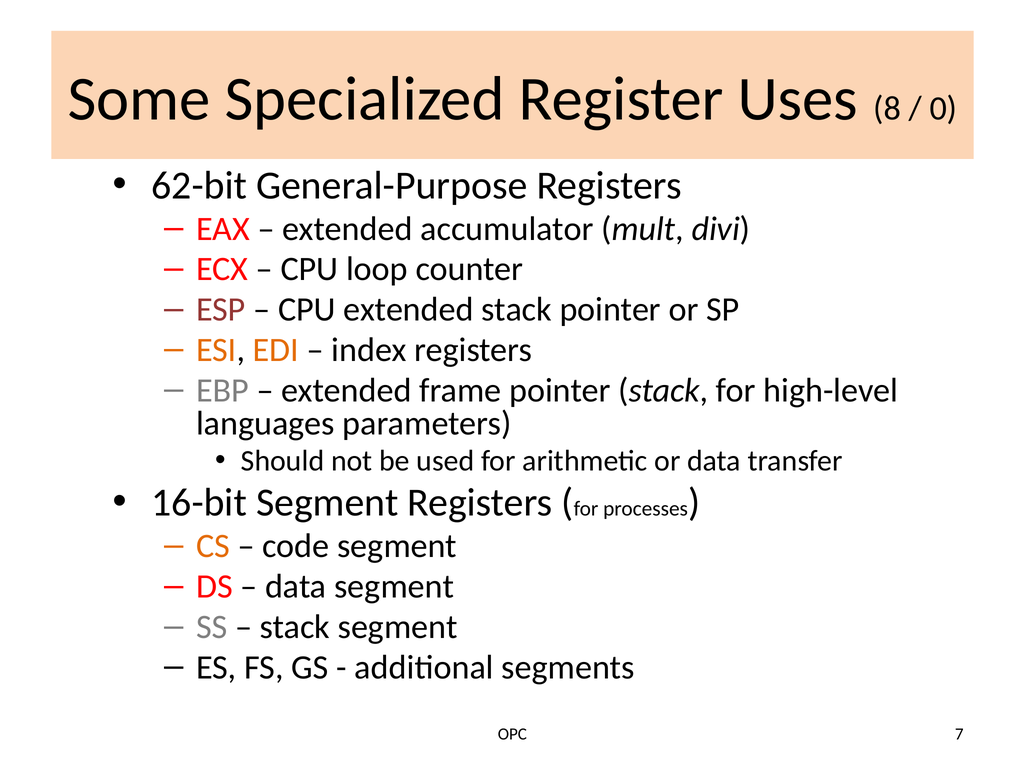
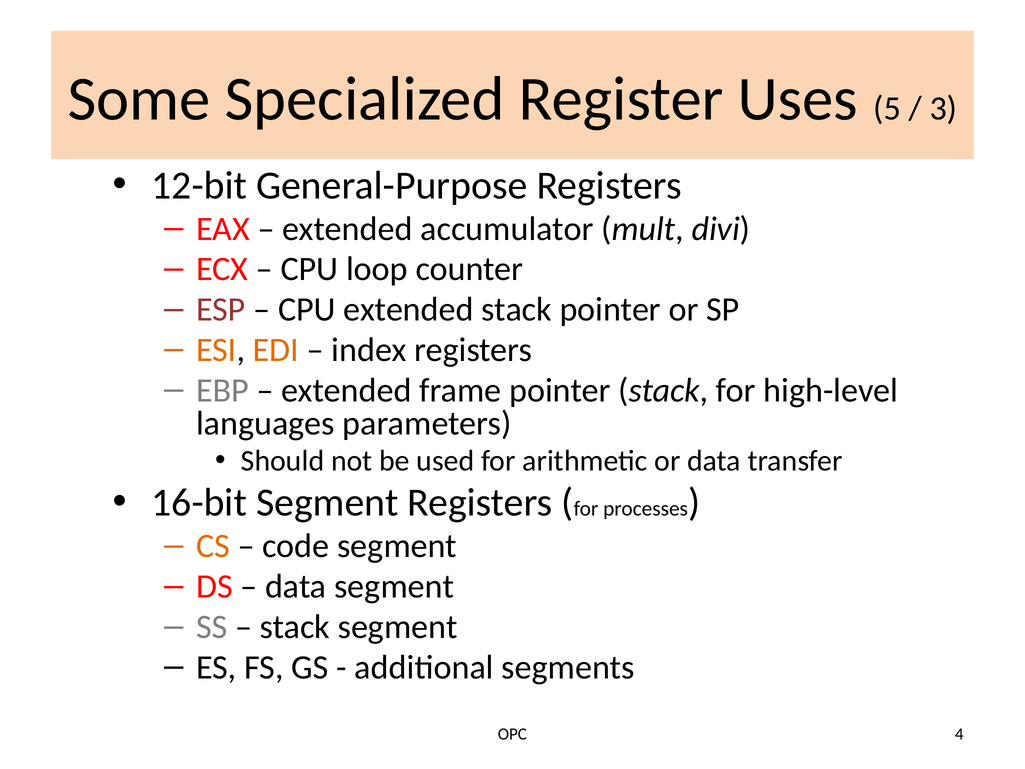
8: 8 -> 5
0: 0 -> 3
62-bit: 62-bit -> 12-bit
7: 7 -> 4
